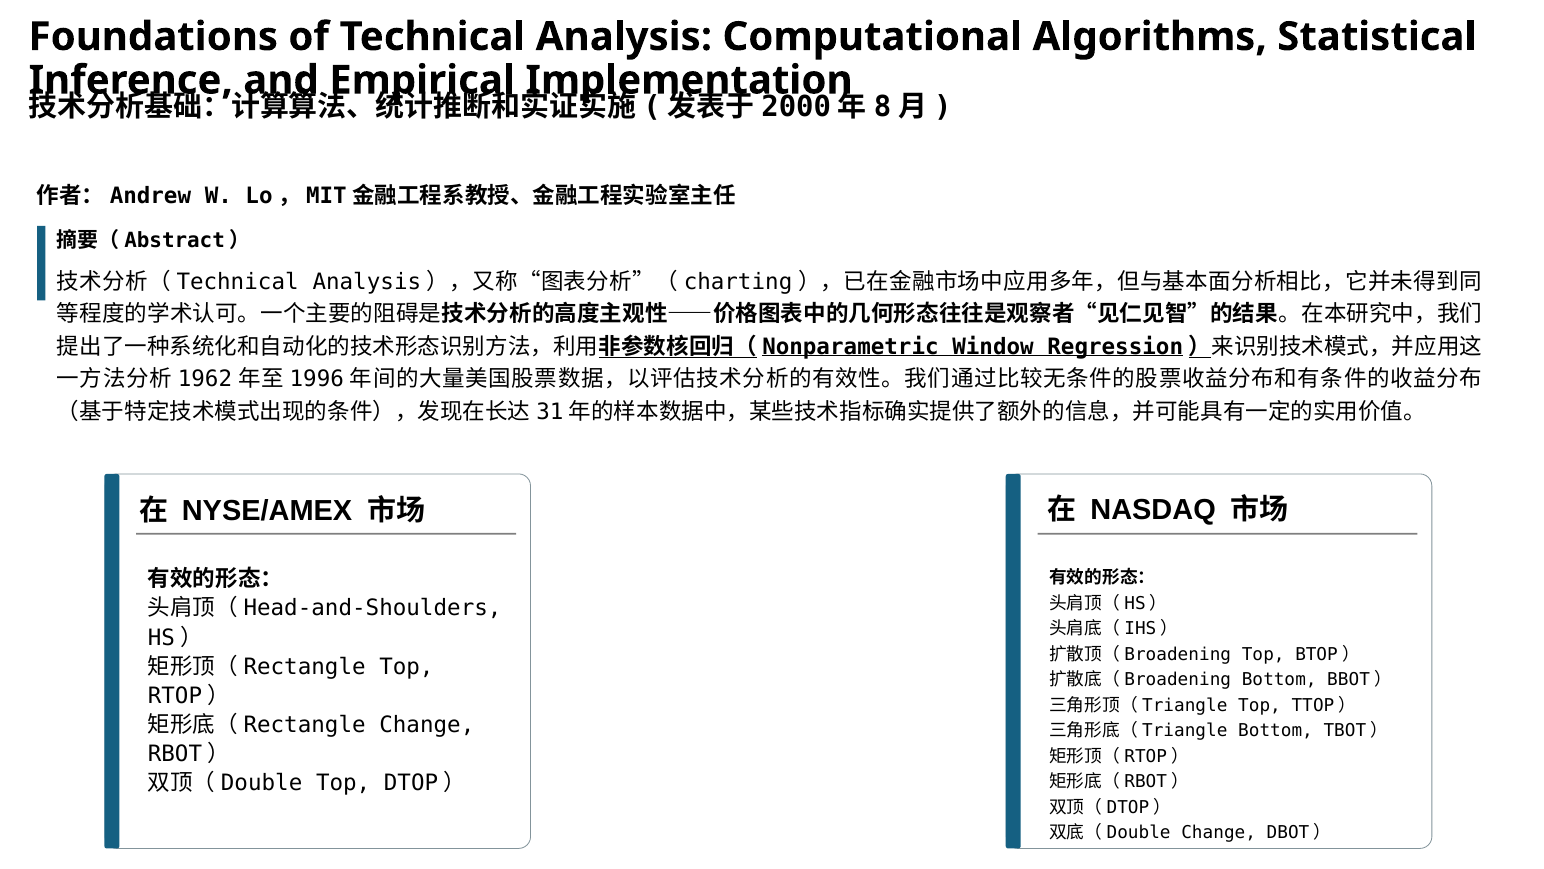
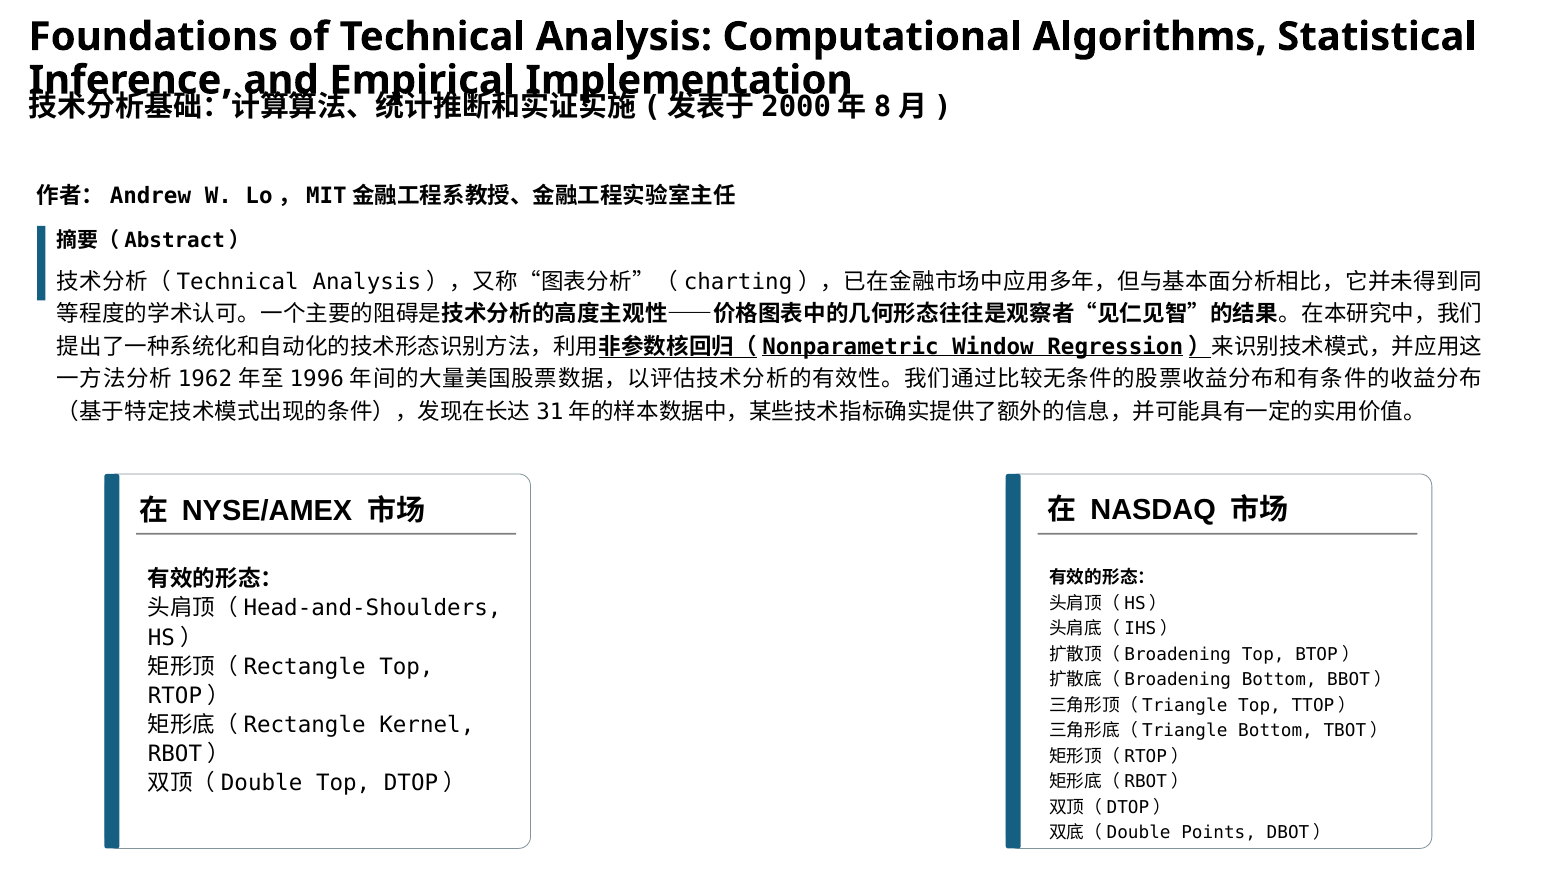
Change at (427, 725): Change -> Kernel
Change at (1219, 833): Change -> Points
